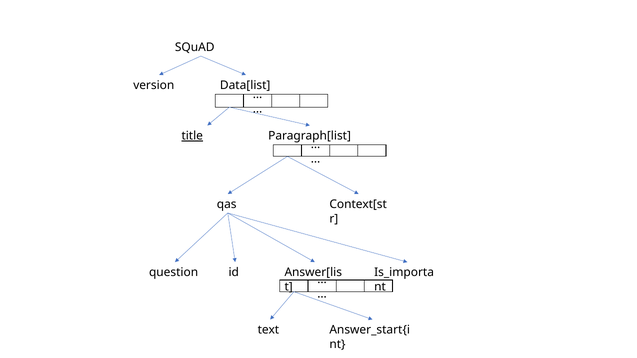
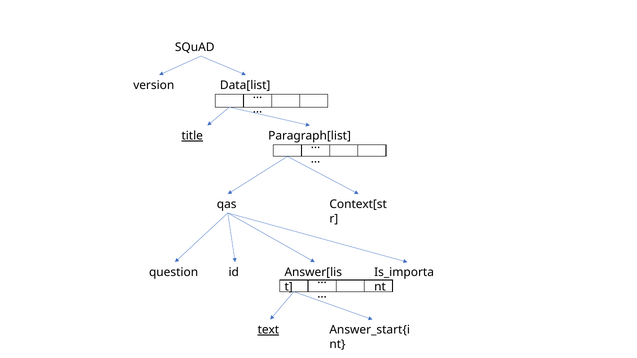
text underline: none -> present
